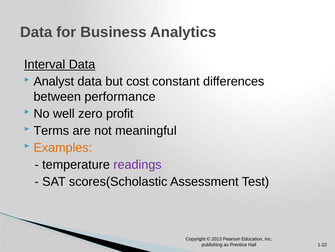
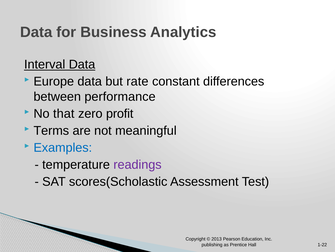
Analyst: Analyst -> Europe
cost: cost -> rate
well: well -> that
Examples colour: orange -> blue
